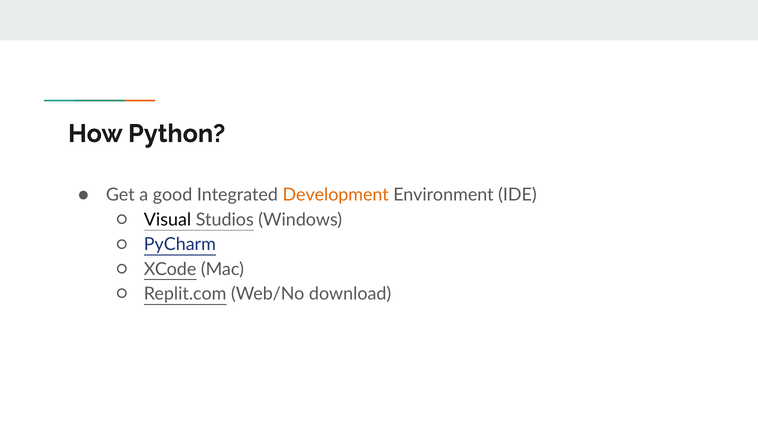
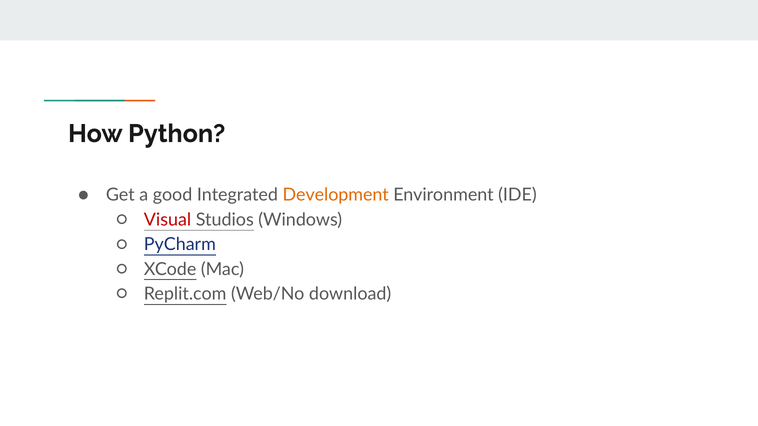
Visual colour: black -> red
